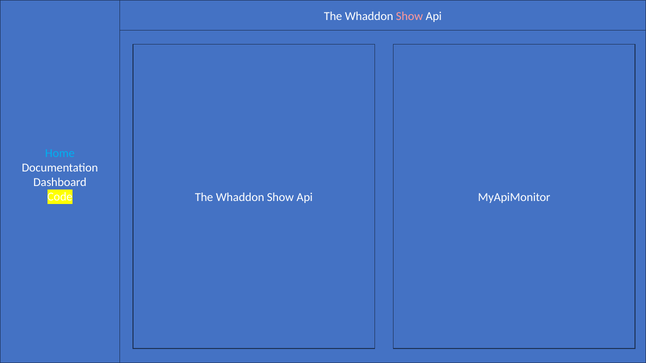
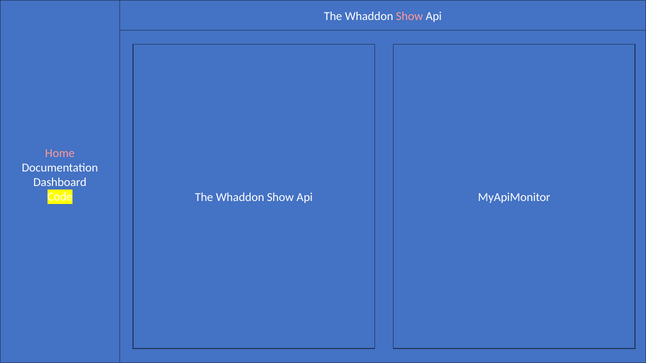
Home colour: light blue -> pink
